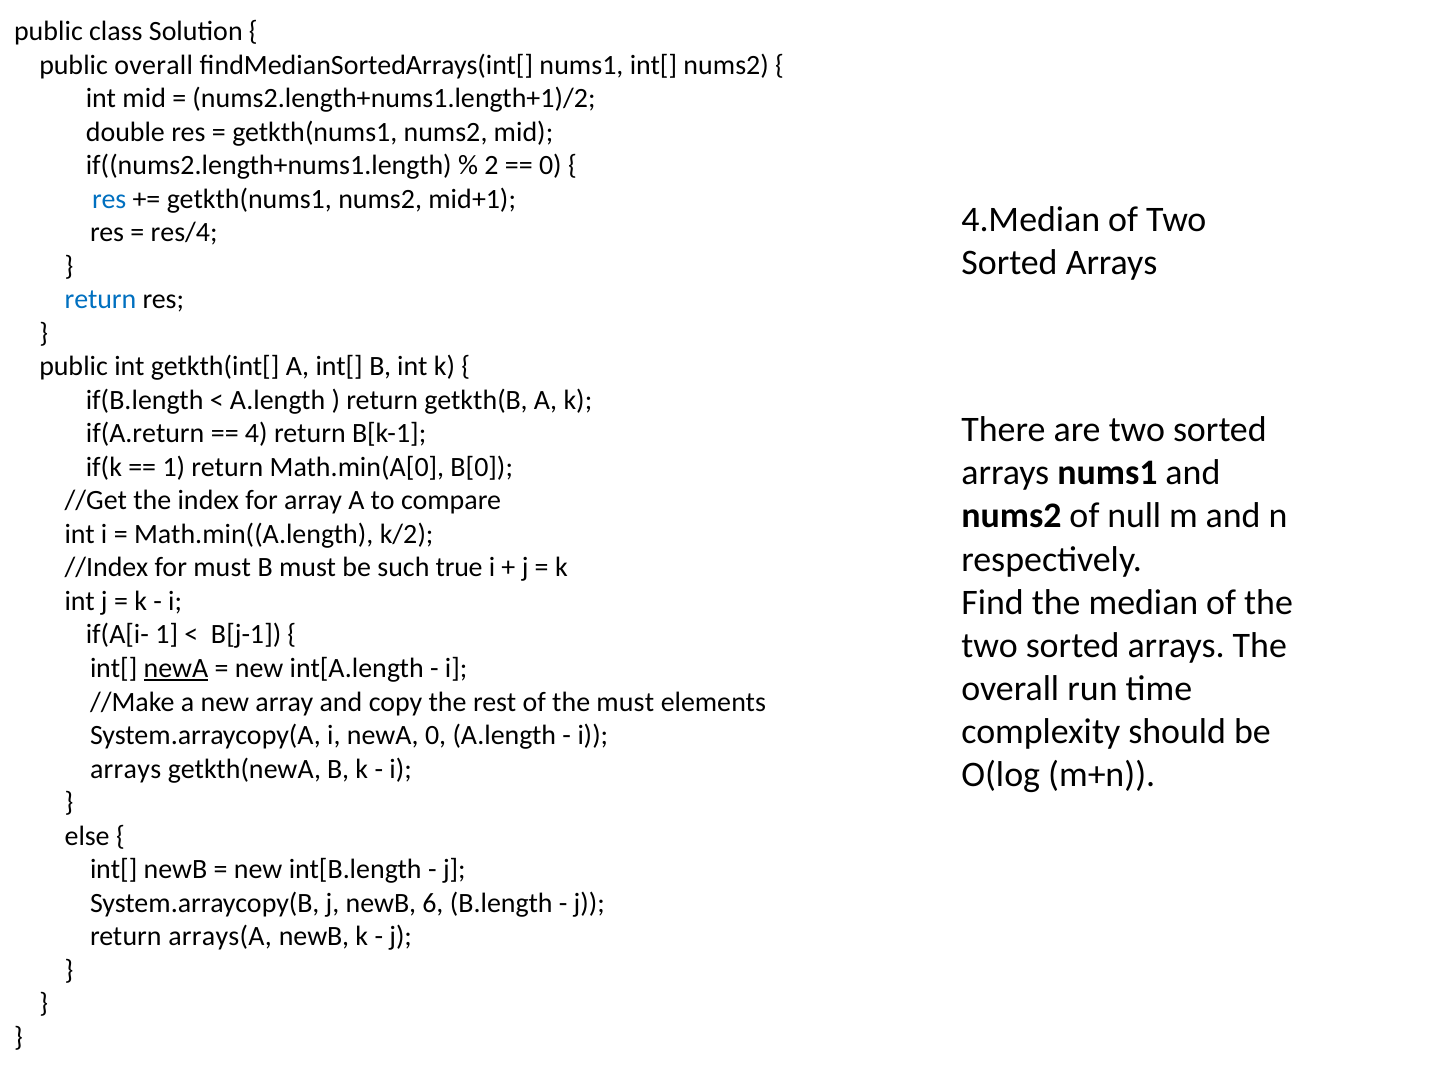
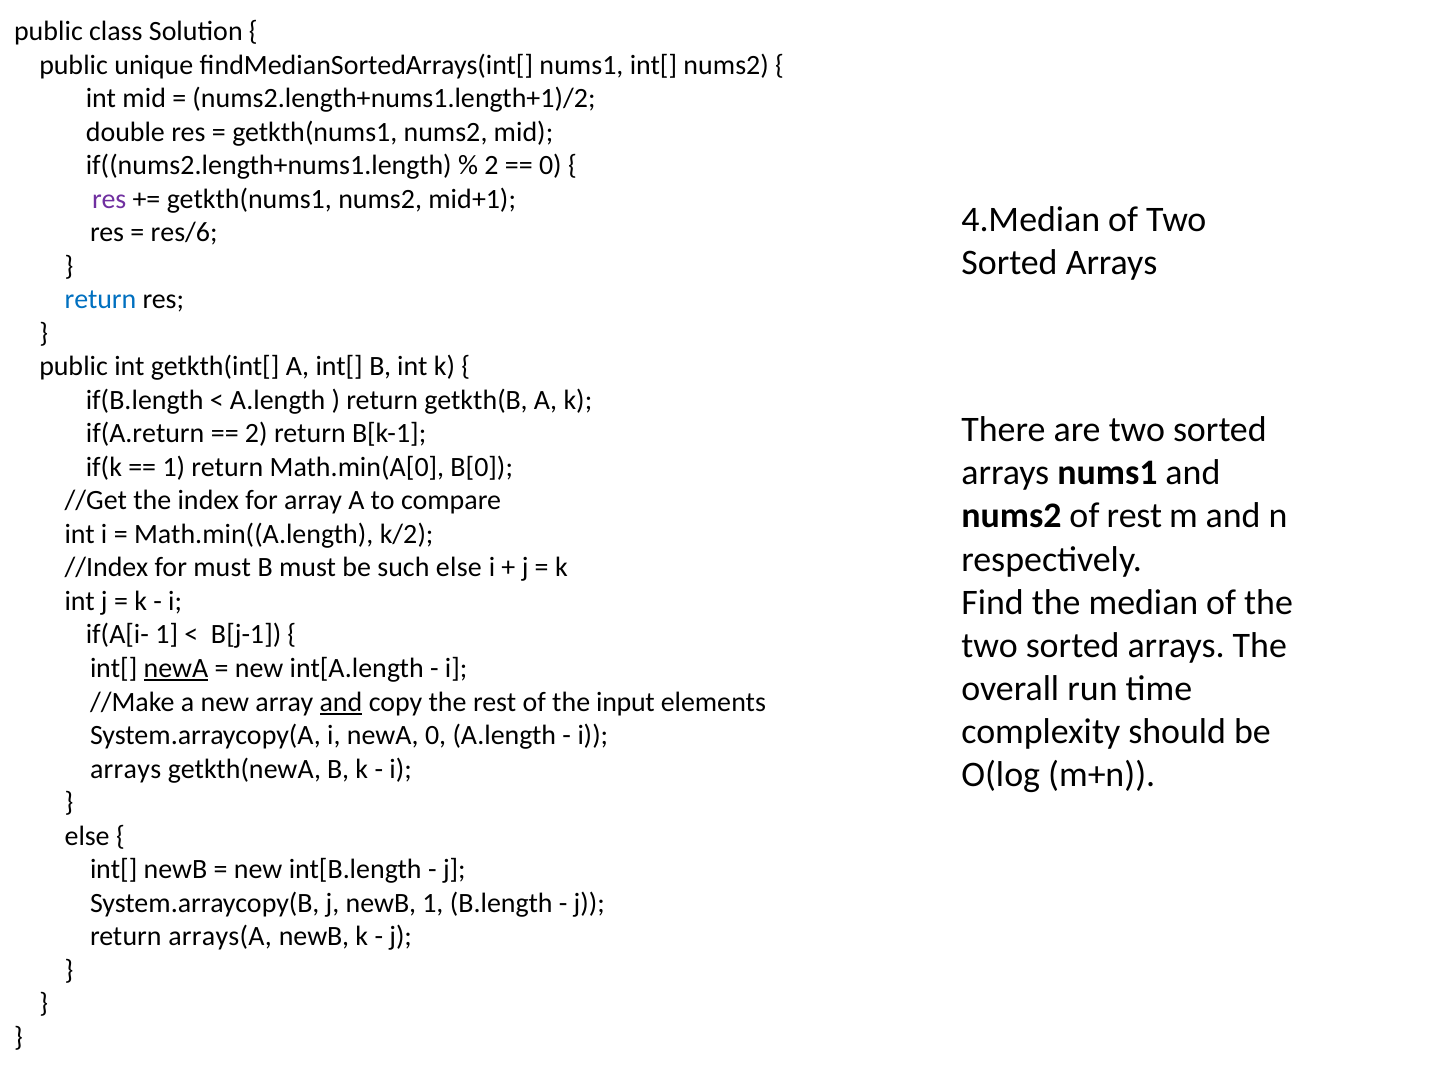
public overall: overall -> unique
res at (109, 199) colour: blue -> purple
res/4: res/4 -> res/6
4 at (256, 434): 4 -> 2
of null: null -> rest
such true: true -> else
and at (341, 702) underline: none -> present
the must: must -> input
newB 6: 6 -> 1
